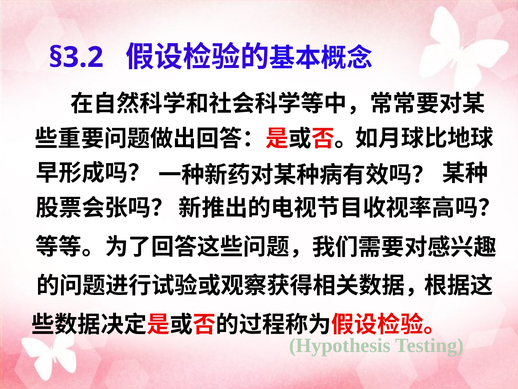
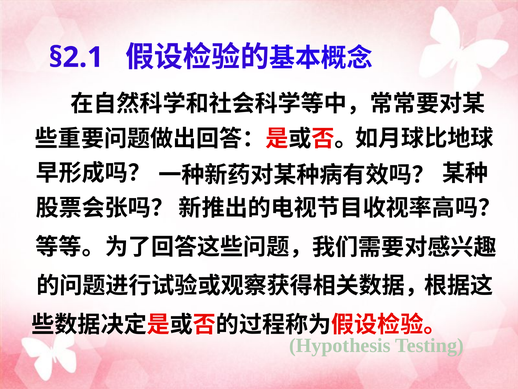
§3.2: §3.2 -> §2.1
